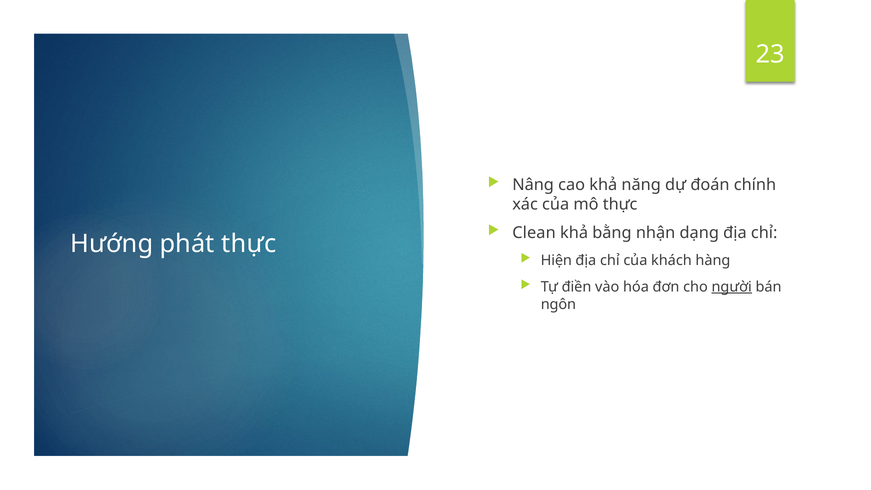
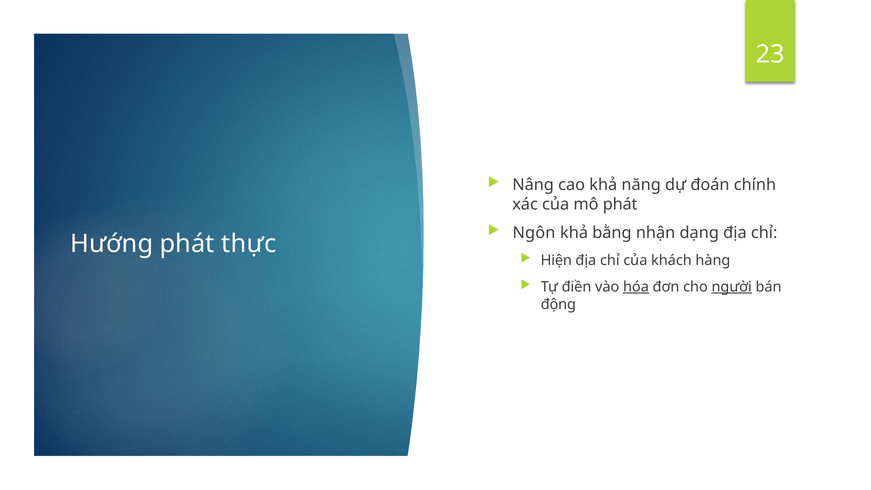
mô thực: thực -> phát
Clean: Clean -> Ngôn
hóa underline: none -> present
ngôn: ngôn -> động
